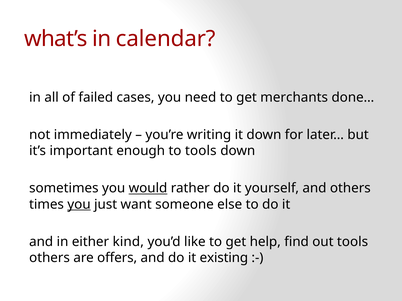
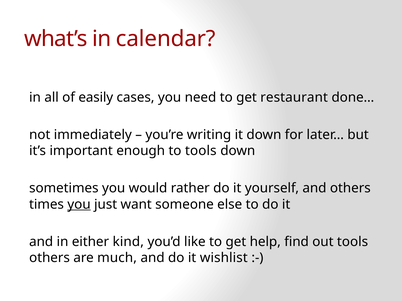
failed: failed -> easily
merchants: merchants -> restaurant
would underline: present -> none
offers: offers -> much
existing: existing -> wishlist
